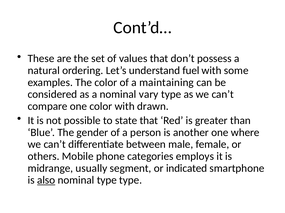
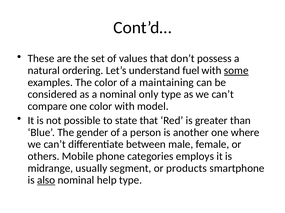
some underline: none -> present
vary: vary -> only
drawn: drawn -> model
indicated: indicated -> products
nominal type: type -> help
